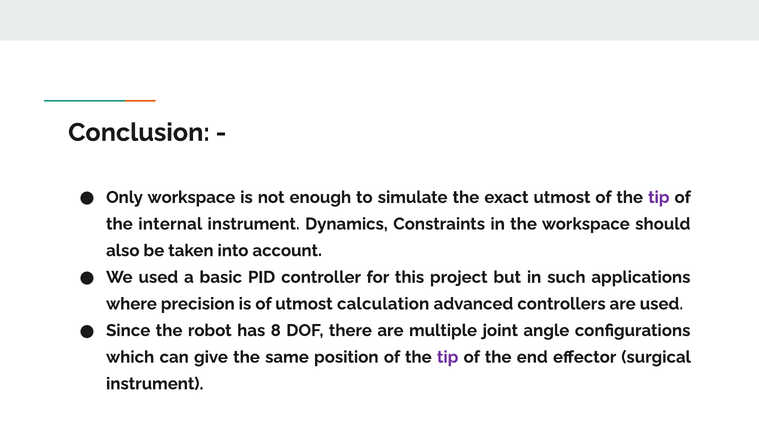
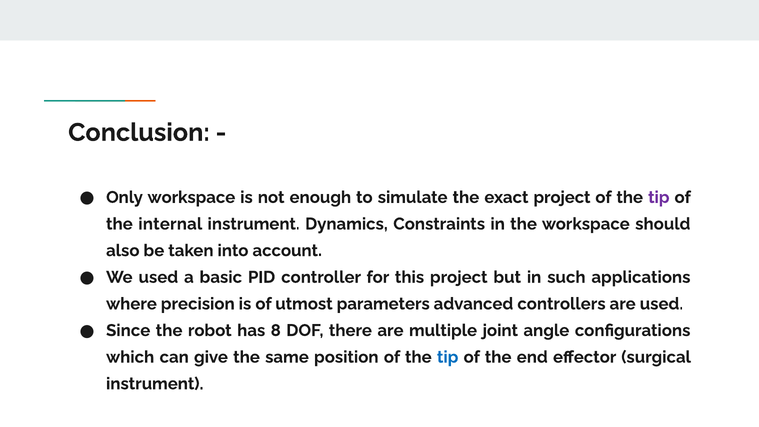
exact utmost: utmost -> project
calculation: calculation -> parameters
tip at (448, 357) colour: purple -> blue
